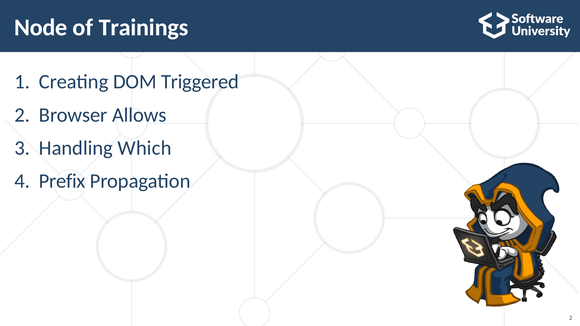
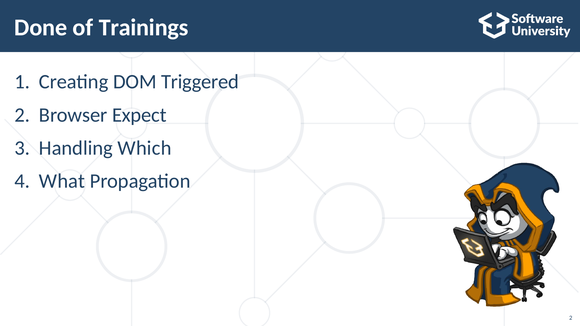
Node: Node -> Done
Allows: Allows -> Expect
Prefix: Prefix -> What
